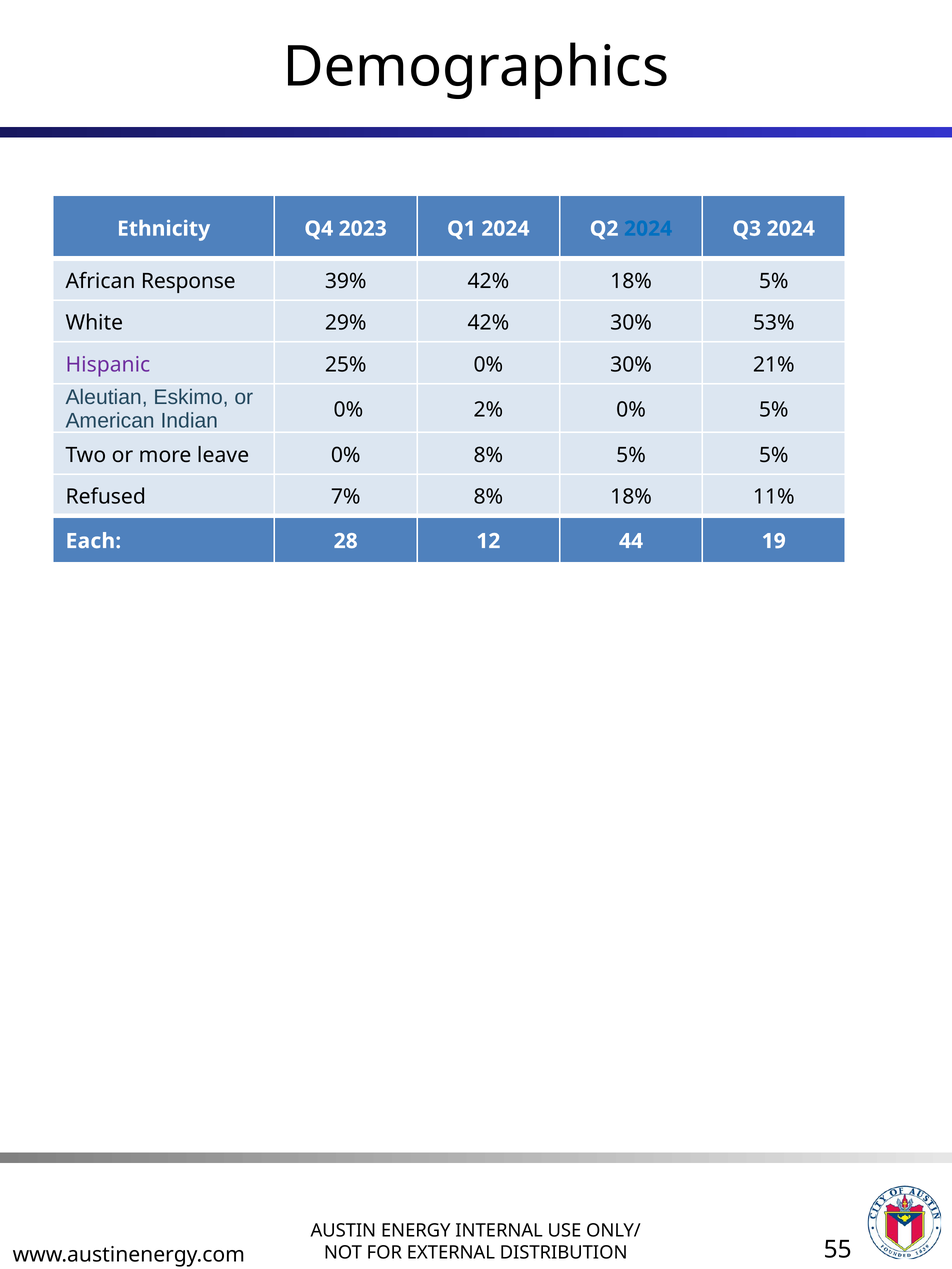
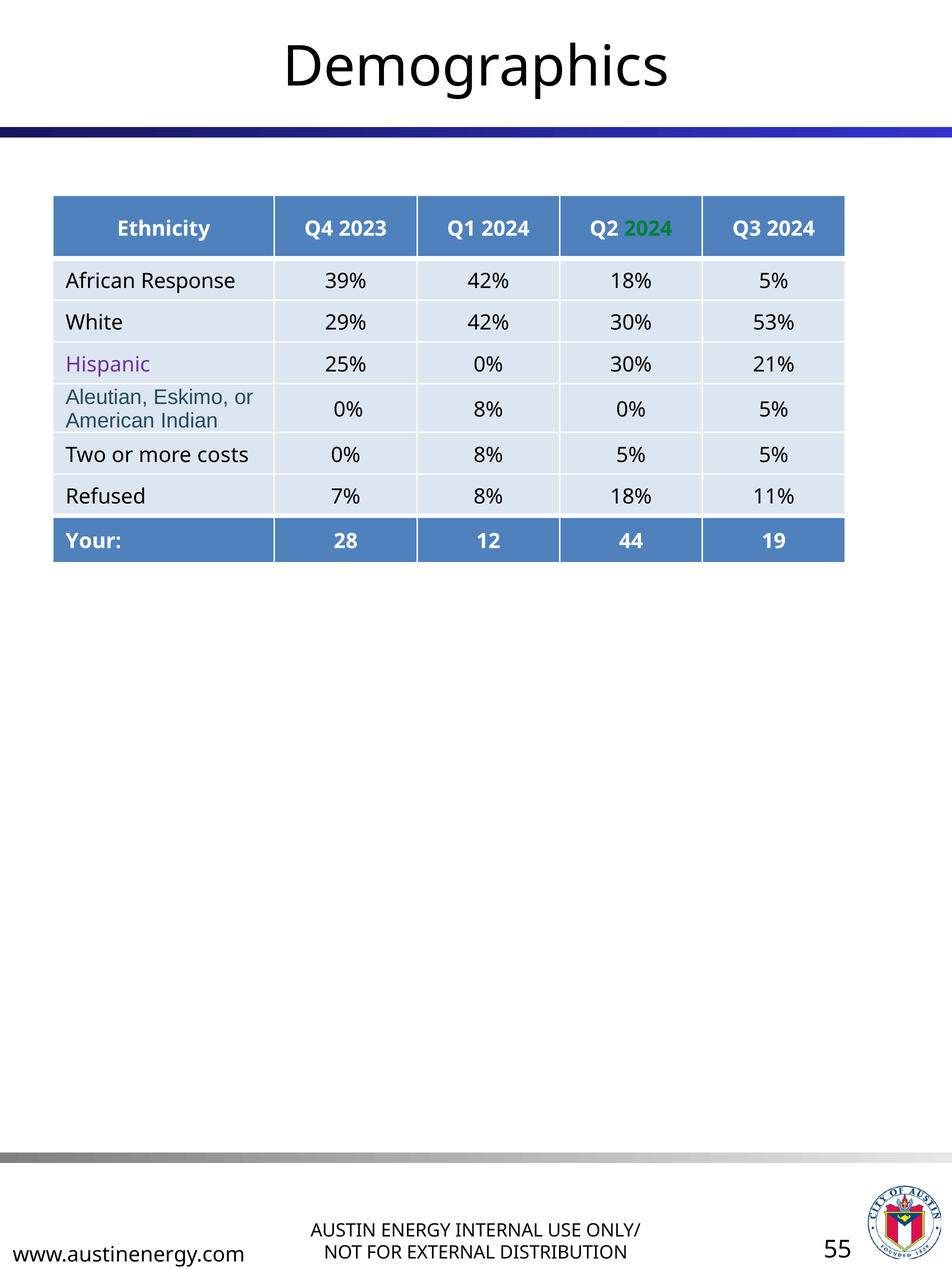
2024 at (648, 229) colour: blue -> green
Indian 0% 2%: 2% -> 8%
leave: leave -> costs
Each: Each -> Your
